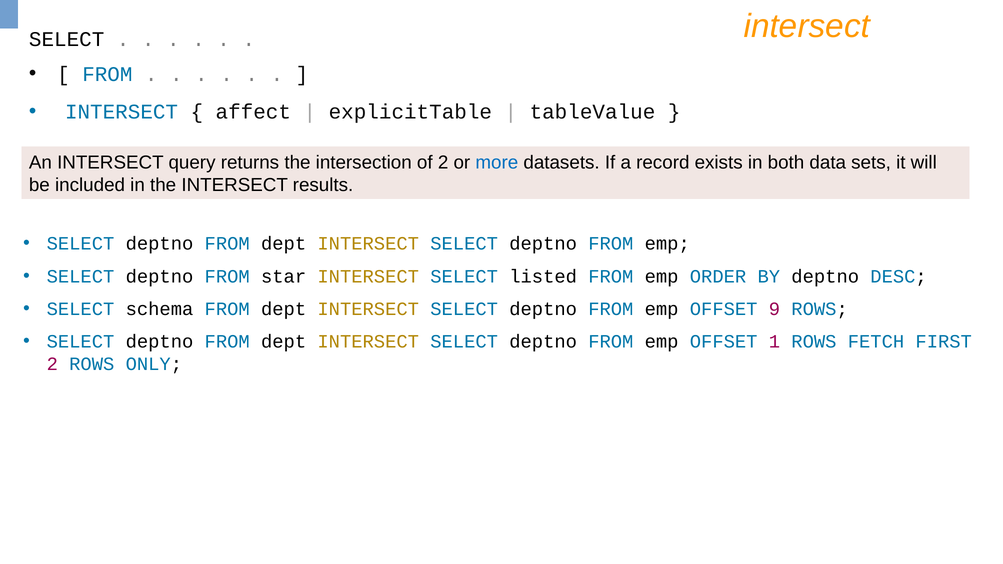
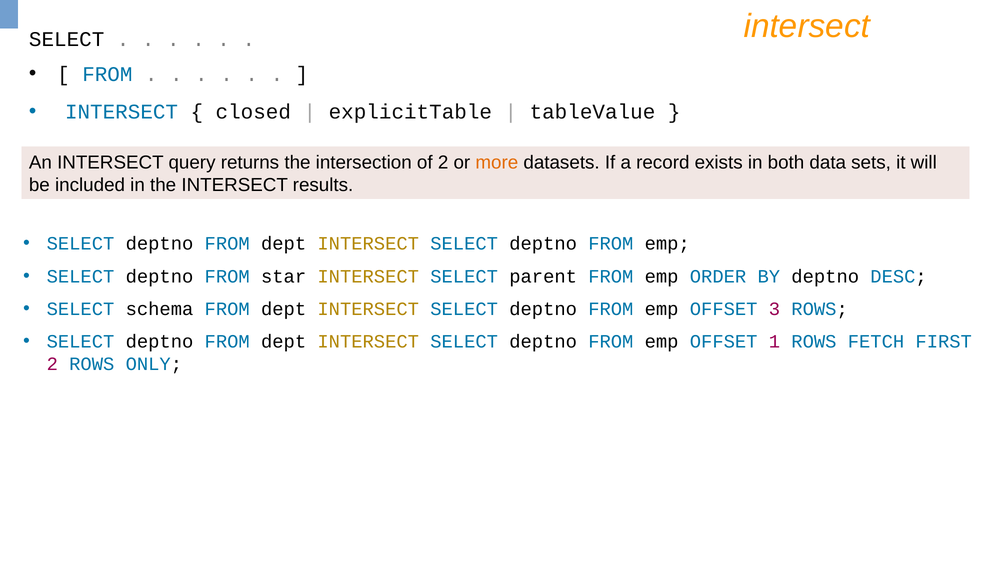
affect: affect -> closed
more colour: blue -> orange
listed: listed -> parent
9: 9 -> 3
